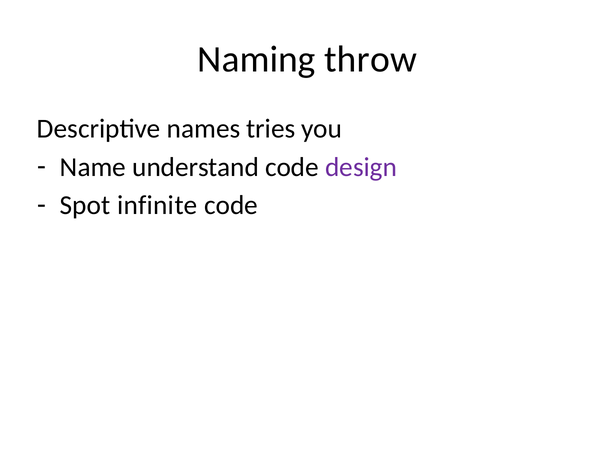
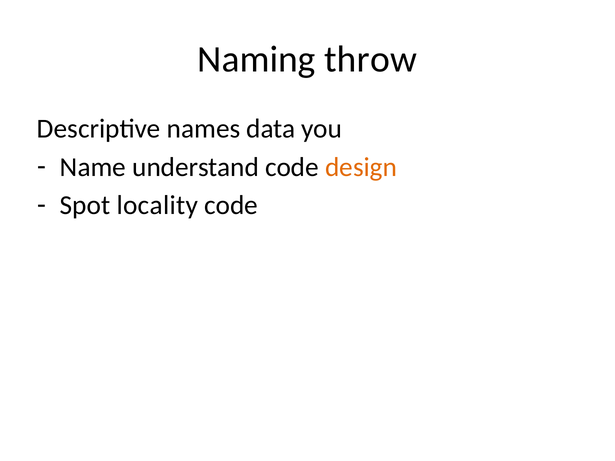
tries: tries -> data
design colour: purple -> orange
infinite: infinite -> locality
